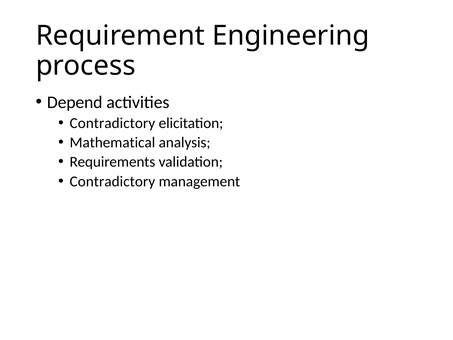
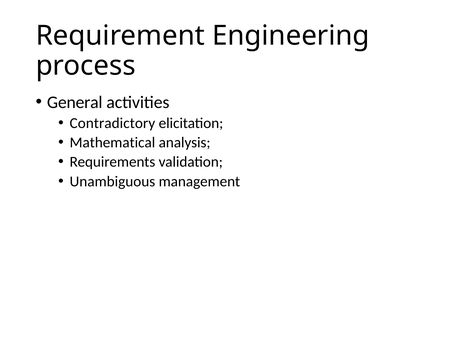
Depend: Depend -> General
Contradictory at (112, 181): Contradictory -> Unambiguous
